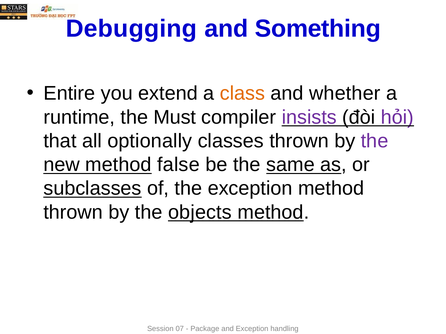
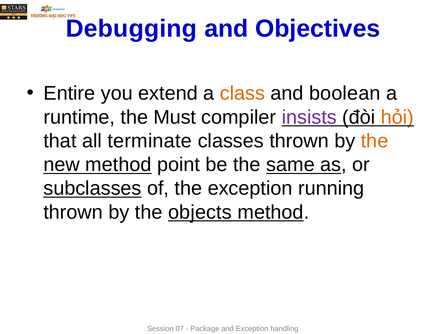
Something: Something -> Objectives
whether: whether -> boolean
hỏi colour: purple -> orange
optionally: optionally -> terminate
the at (375, 141) colour: purple -> orange
false: false -> point
exception method: method -> running
